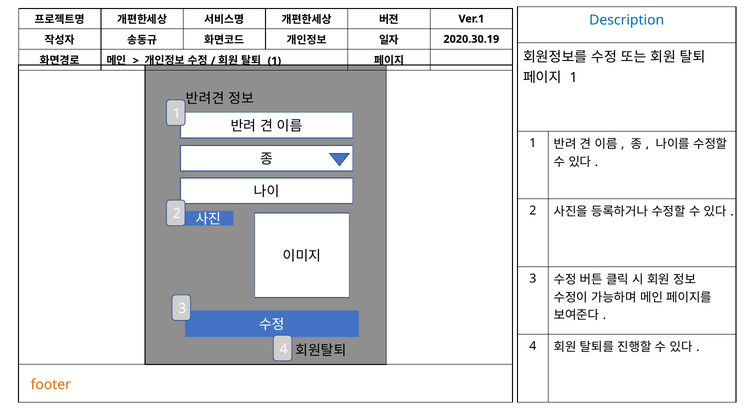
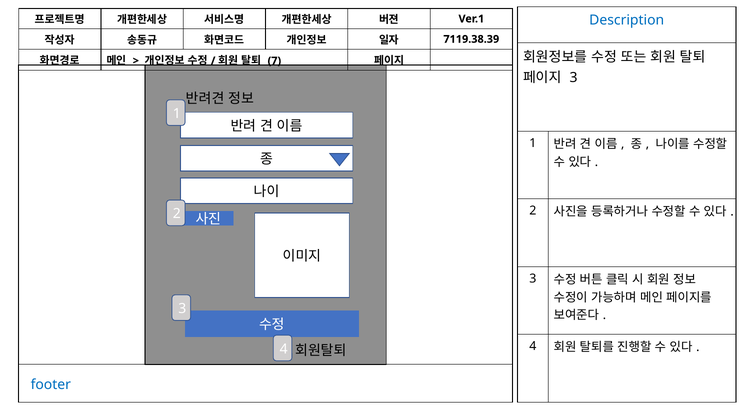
2020.30.19: 2020.30.19 -> 7119.38.39
1 at (274, 61): 1 -> 7
1 at (574, 78): 1 -> 3
footer colour: orange -> blue
